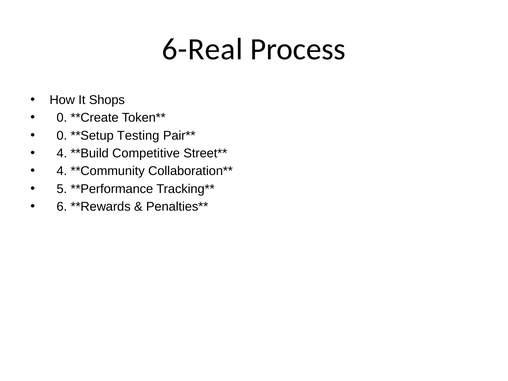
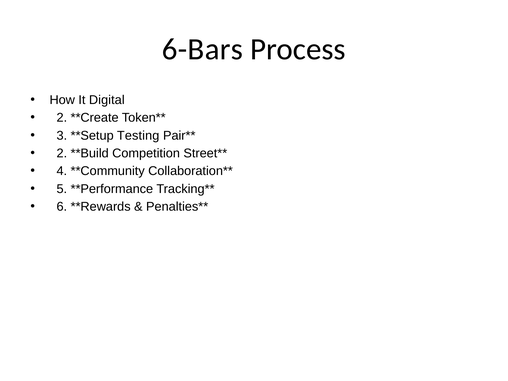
6-Real: 6-Real -> 6-Bars
Shops: Shops -> Digital
0 at (62, 118): 0 -> 2
0 at (62, 136): 0 -> 3
4 at (62, 153): 4 -> 2
Competitive: Competitive -> Competition
